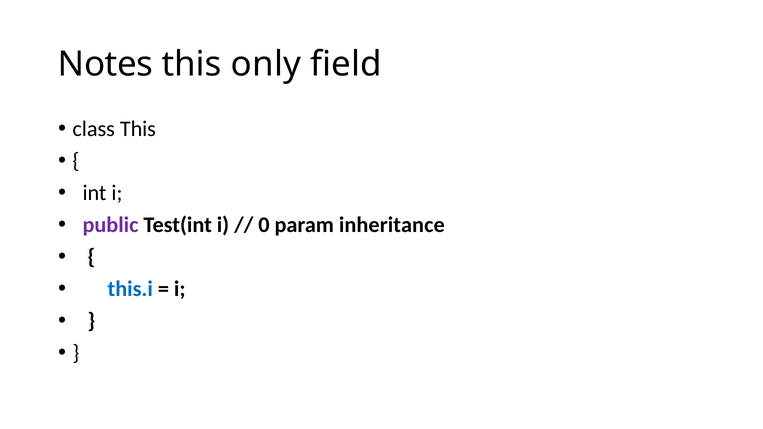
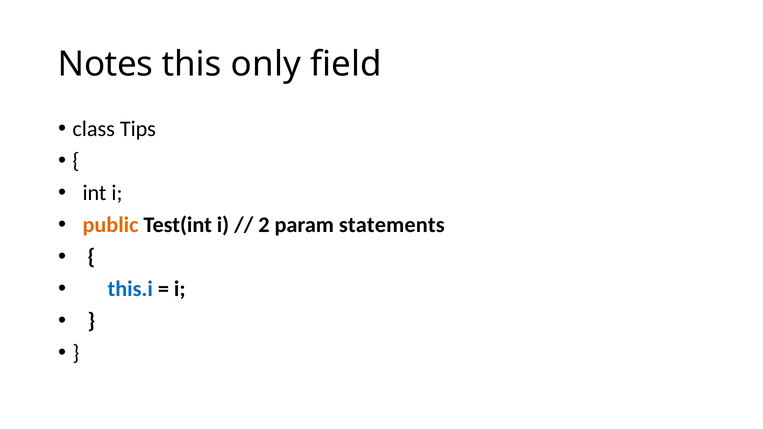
class This: This -> Tips
public colour: purple -> orange
0: 0 -> 2
inheritance: inheritance -> statements
